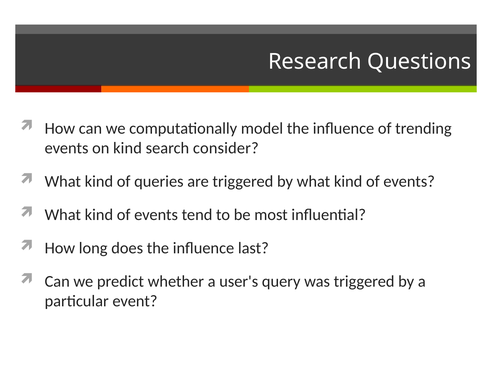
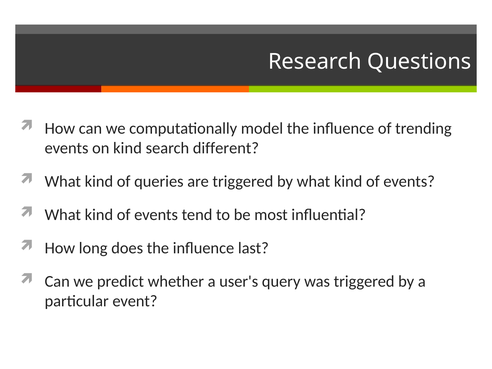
consider: consider -> different
